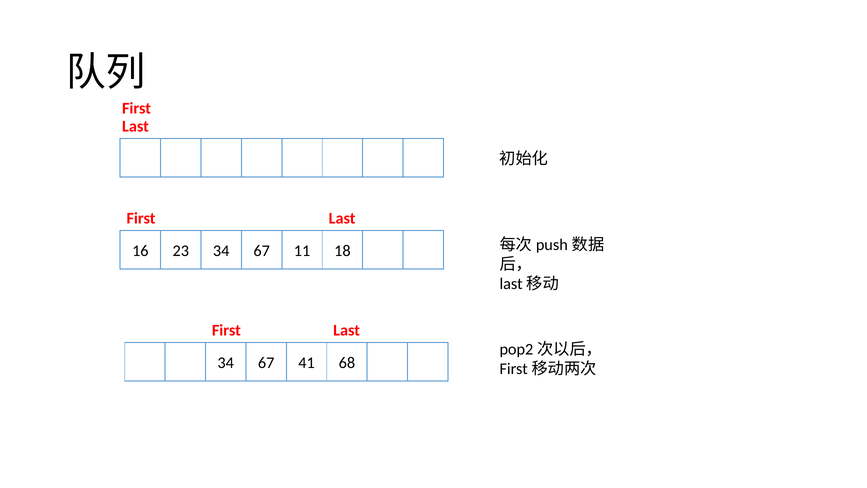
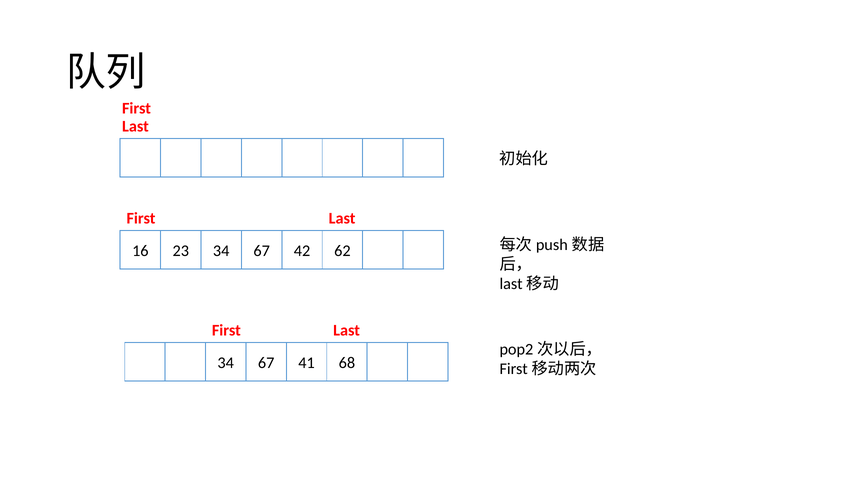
11: 11 -> 42
18: 18 -> 62
